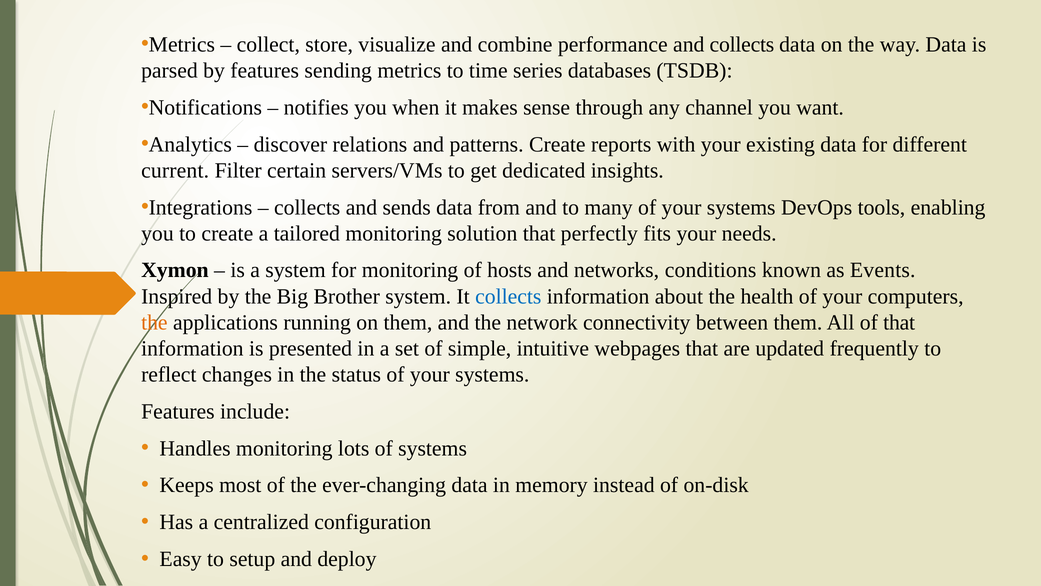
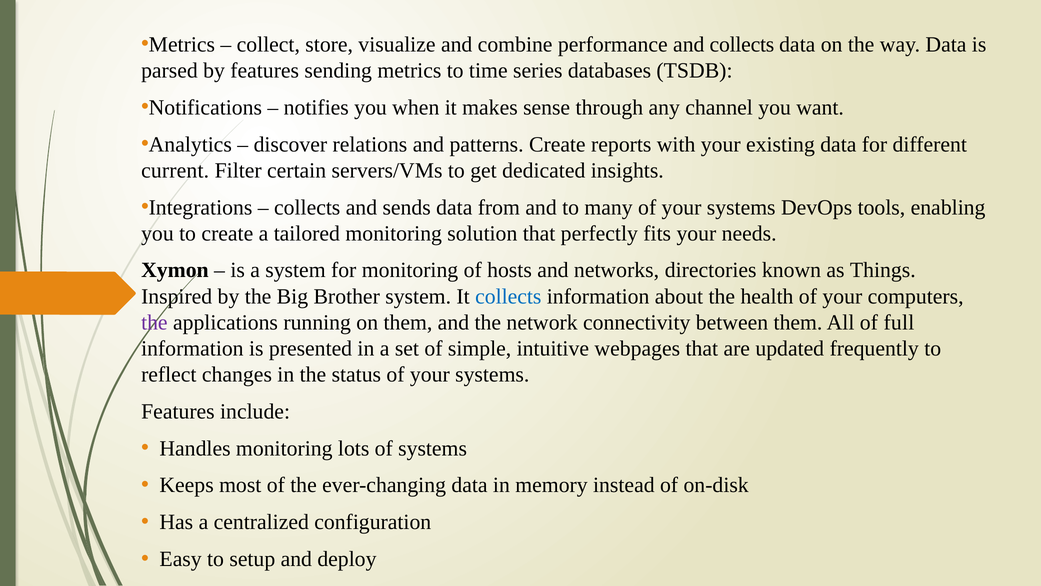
conditions: conditions -> directories
Events: Events -> Things
the at (154, 322) colour: orange -> purple
of that: that -> full
